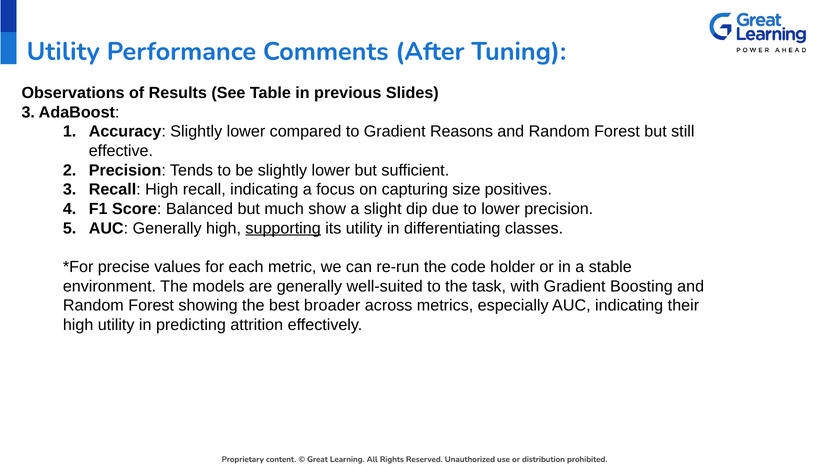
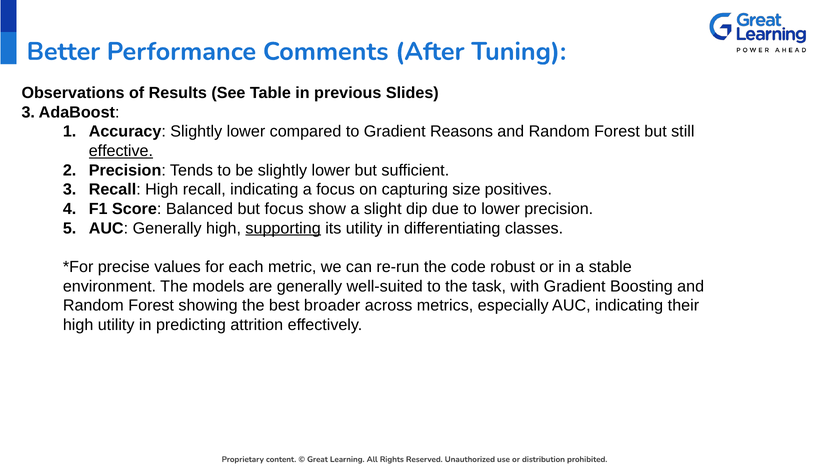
Utility at (63, 51): Utility -> Better
effective underline: none -> present
but much: much -> focus
holder: holder -> robust
